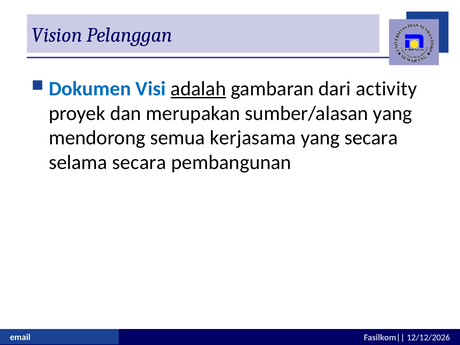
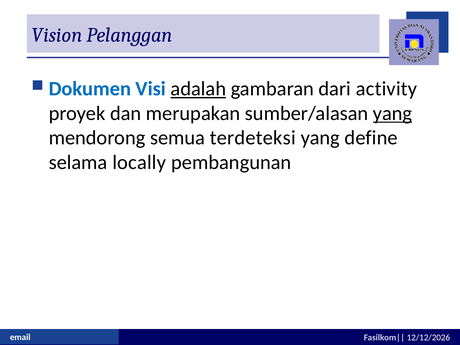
yang at (393, 113) underline: none -> present
kerjasama: kerjasama -> terdeteksi
yang secara: secara -> define
selama secara: secara -> locally
